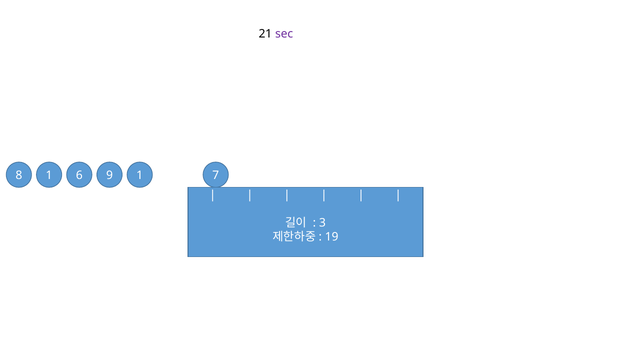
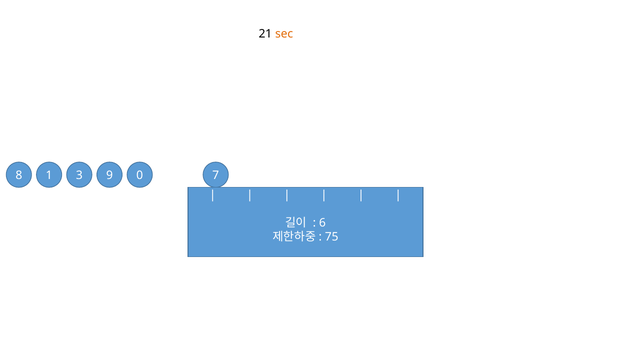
sec colour: purple -> orange
6: 6 -> 3
9 1: 1 -> 0
3: 3 -> 6
19: 19 -> 75
